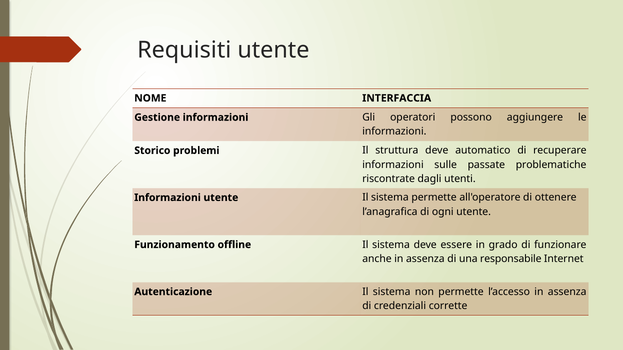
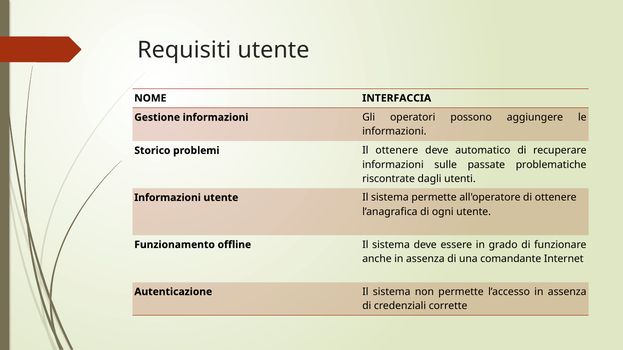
Il struttura: struttura -> ottenere
responsabile: responsabile -> comandante
